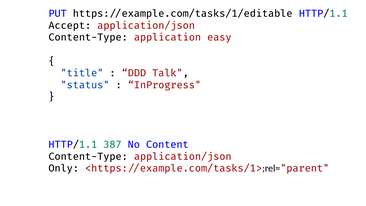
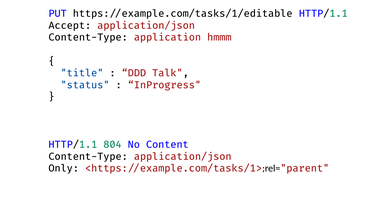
application/easy: application/easy -> application/hmmm
387: 387 -> 804
